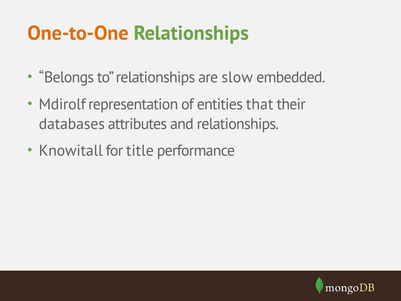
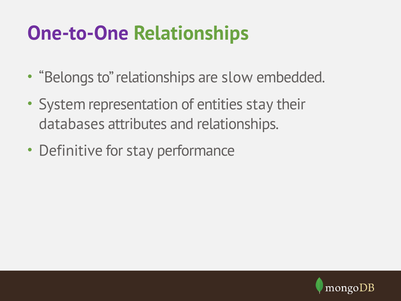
One-to-One colour: orange -> purple
Mdirolf: Mdirolf -> System
entities that: that -> stay
Knowitall: Knowitall -> Definitive
for title: title -> stay
